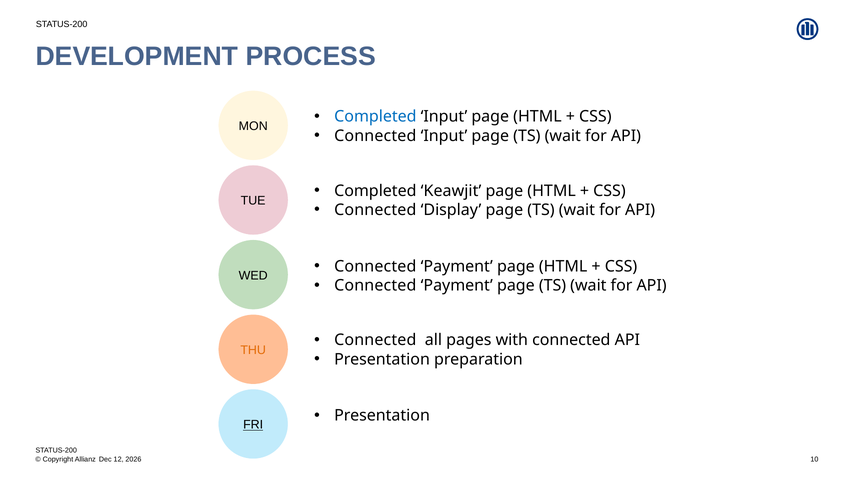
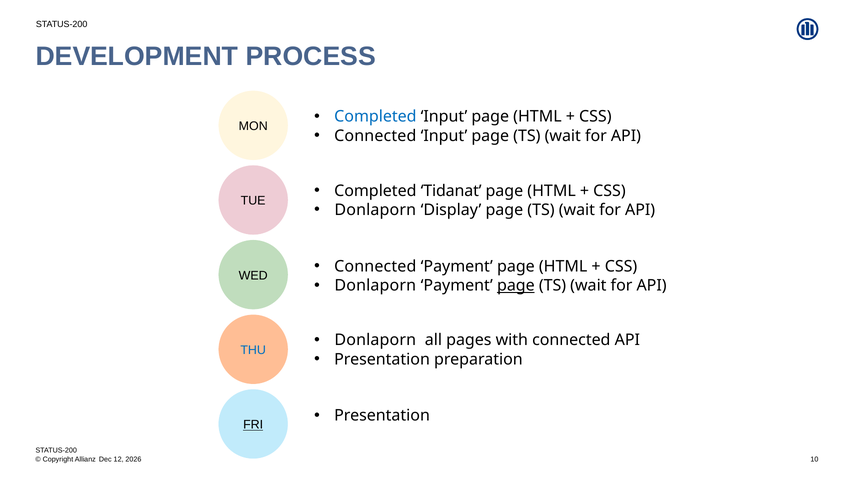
Keawjit: Keawjit -> Tidanat
Connected at (375, 210): Connected -> Donlaporn
Connected at (375, 286): Connected -> Donlaporn
page at (516, 286) underline: none -> present
Connected at (375, 340): Connected -> Donlaporn
THU colour: orange -> blue
